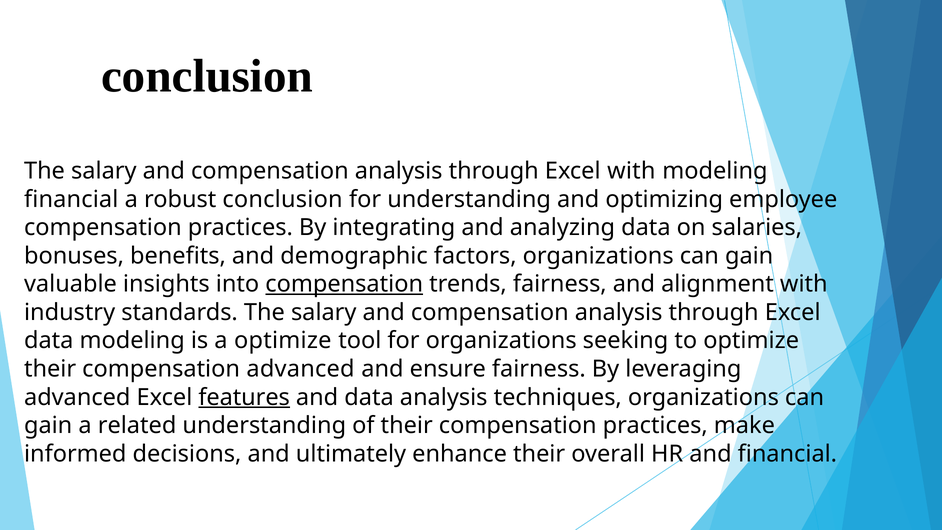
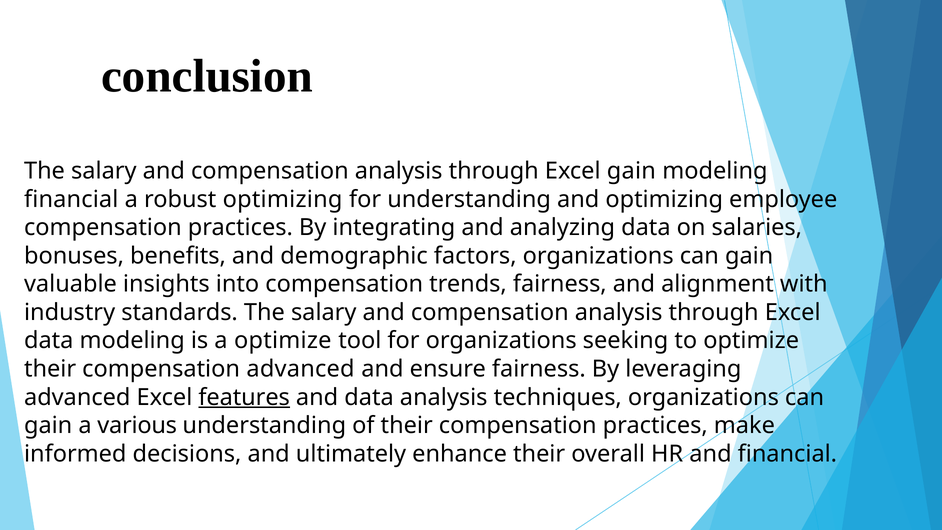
Excel with: with -> gain
robust conclusion: conclusion -> optimizing
compensation at (344, 284) underline: present -> none
related: related -> various
